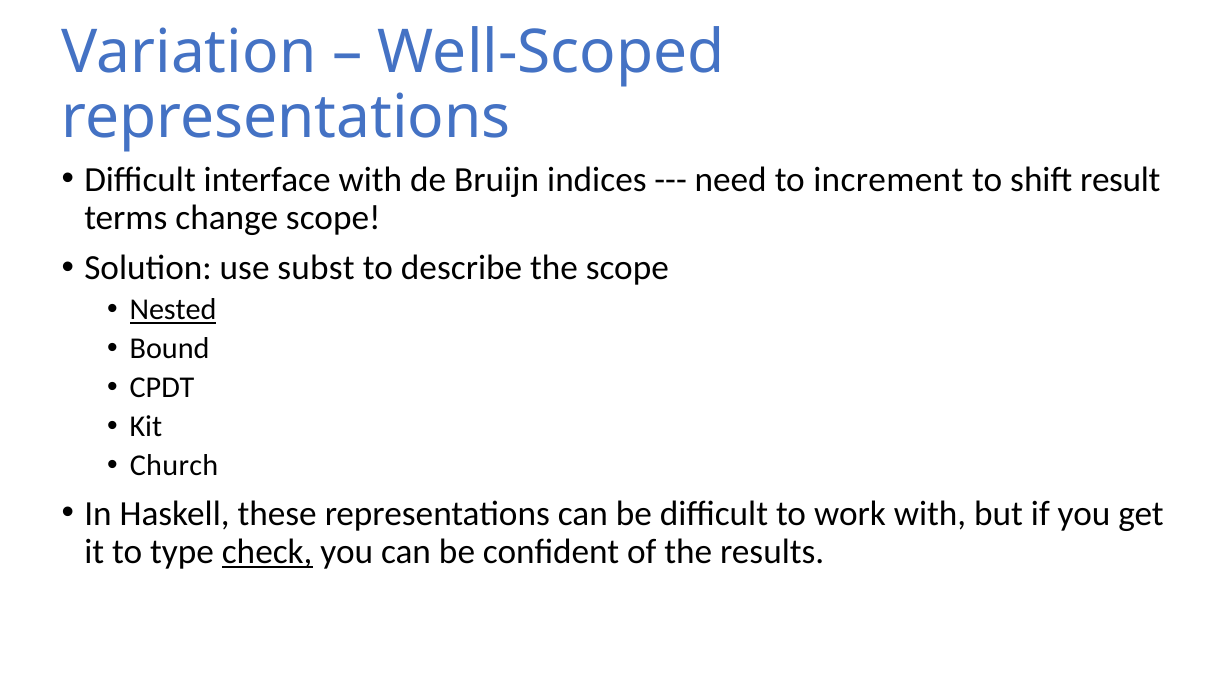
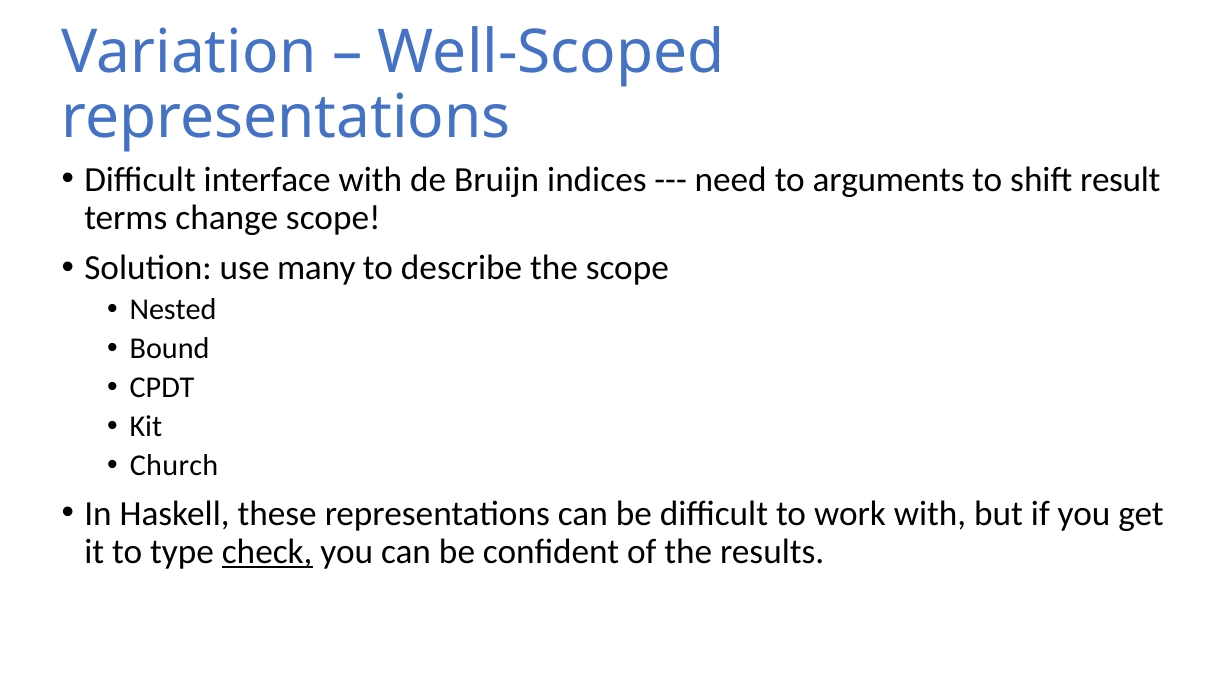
increment: increment -> arguments
subst: subst -> many
Nested underline: present -> none
